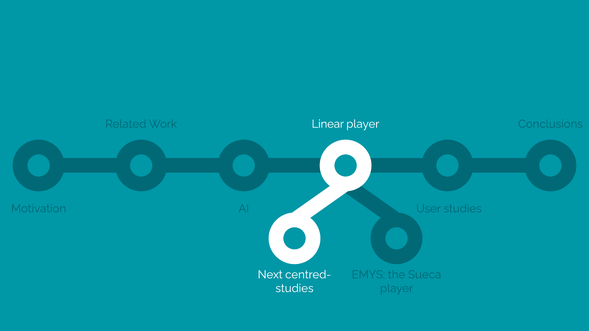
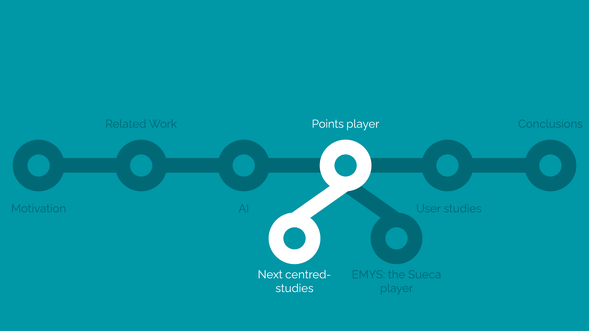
Linear: Linear -> Points
